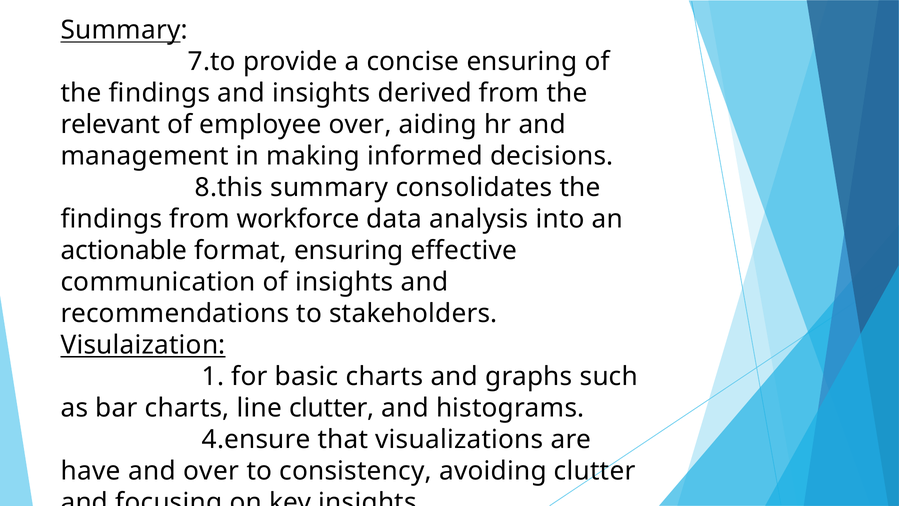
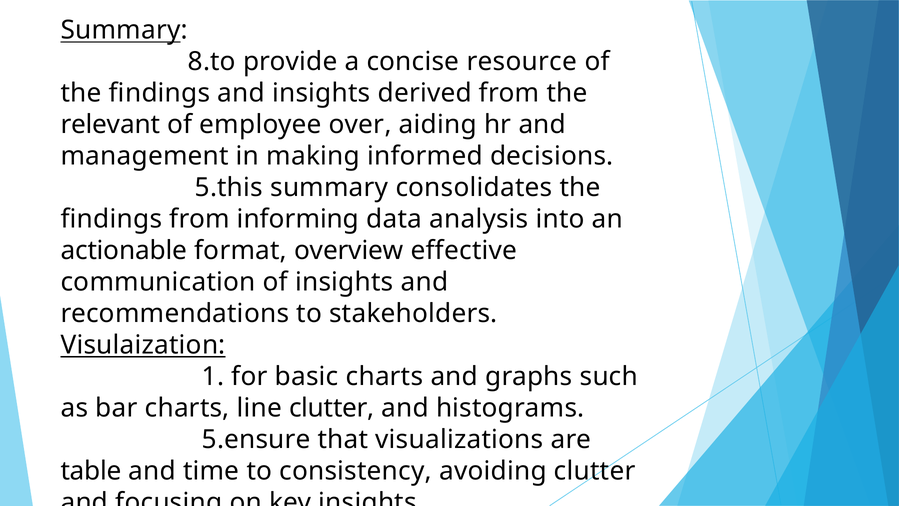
7.to: 7.to -> 8.to
concise ensuring: ensuring -> resource
8.this: 8.this -> 5.this
workforce: workforce -> informing
format ensuring: ensuring -> overview
4.ensure: 4.ensure -> 5.ensure
have: have -> table
and over: over -> time
